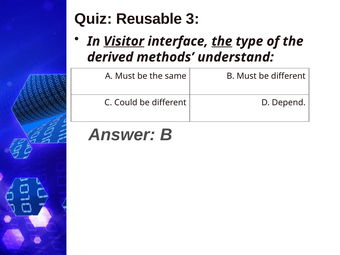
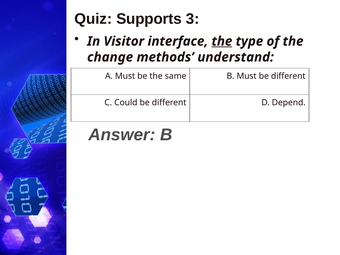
Reusable: Reusable -> Supports
Visitor underline: present -> none
derived: derived -> change
